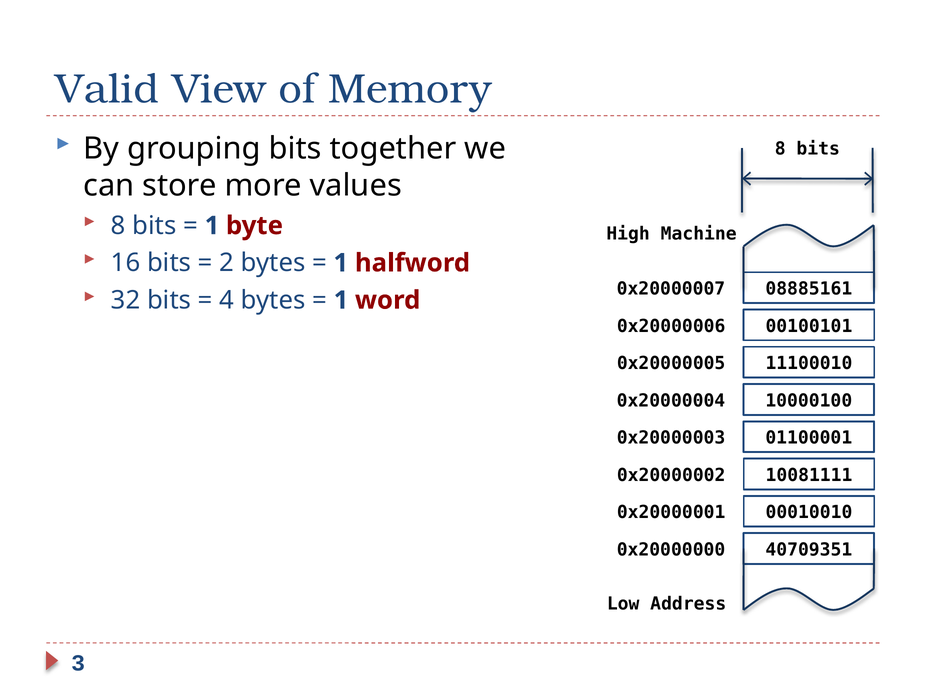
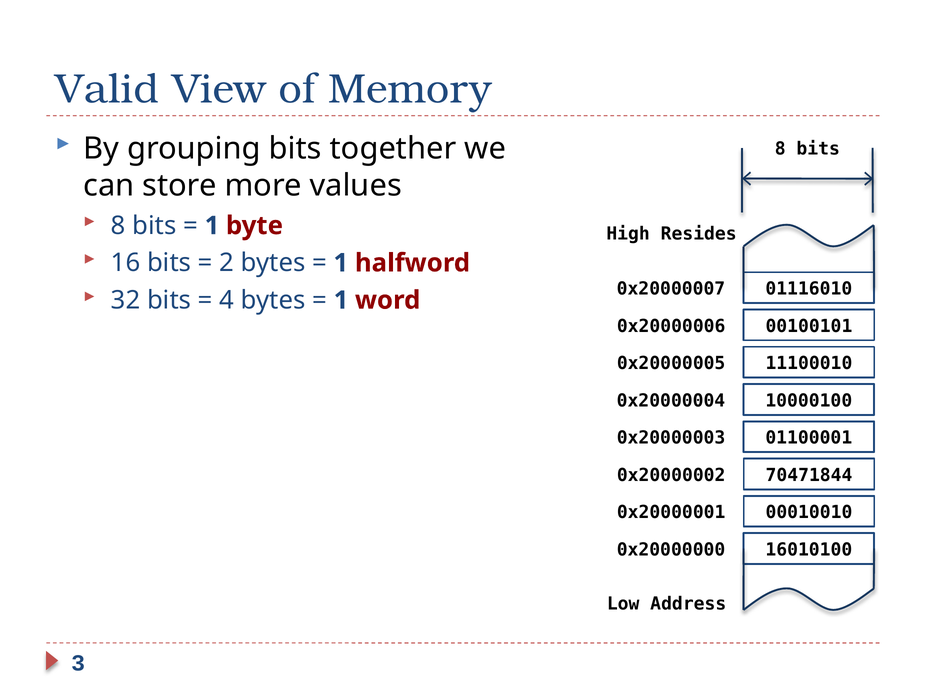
Machine: Machine -> Resides
08885161: 08885161 -> 01116010
10081111: 10081111 -> 70471844
40709351: 40709351 -> 16010100
